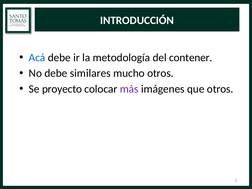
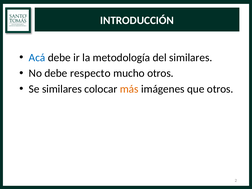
del contener: contener -> similares
similares: similares -> respecto
Se proyecto: proyecto -> similares
más colour: purple -> orange
